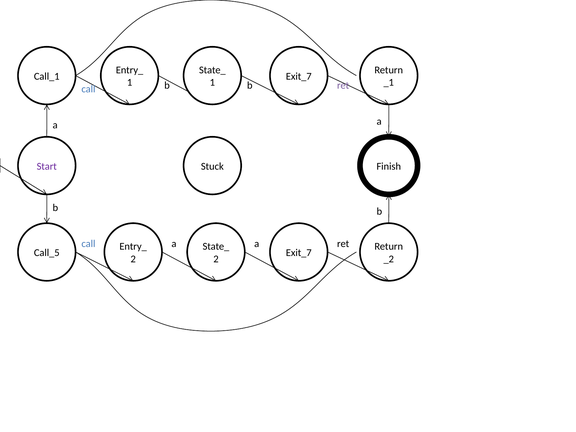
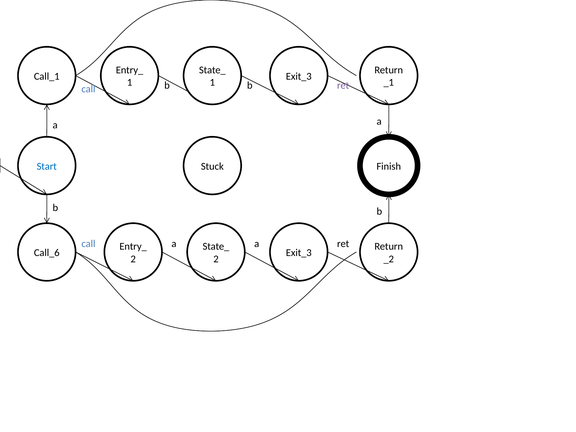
Exit_7 at (299, 76): Exit_7 -> Exit_3
Start colour: purple -> blue
Call_5: Call_5 -> Call_6
Exit_7 at (299, 253): Exit_7 -> Exit_3
